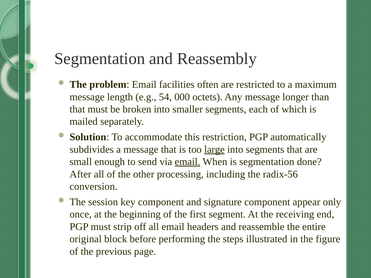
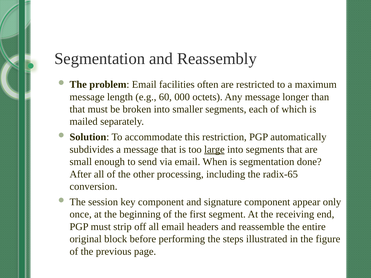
54: 54 -> 60
email at (187, 162) underline: present -> none
radix-56: radix-56 -> radix-65
